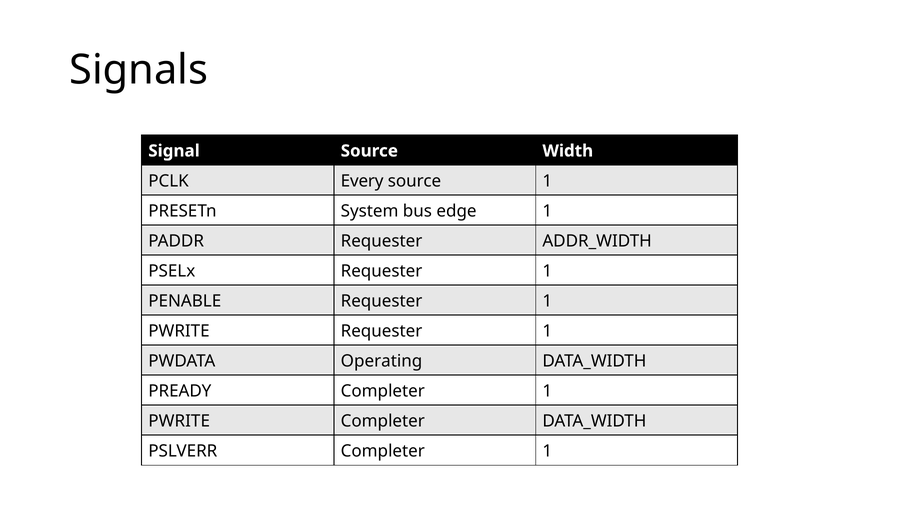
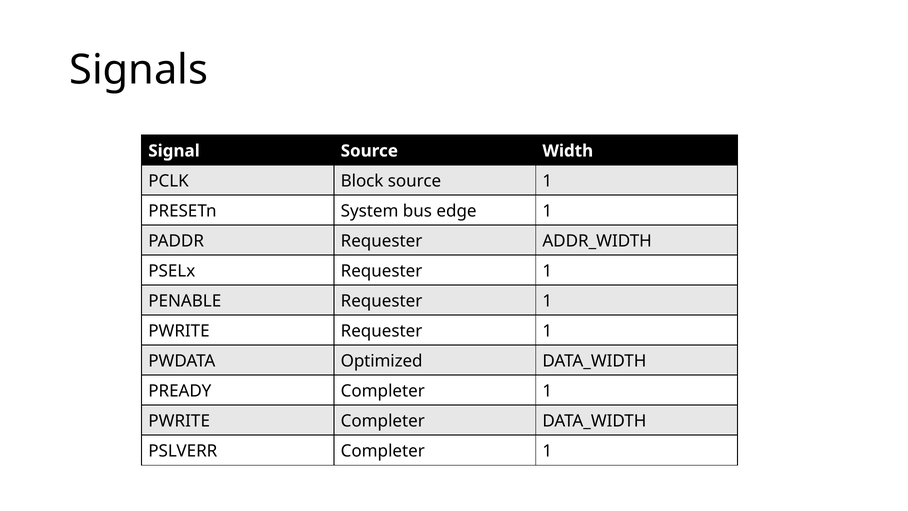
Every: Every -> Block
Operating: Operating -> Optimized
